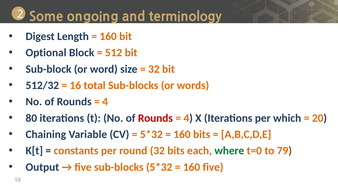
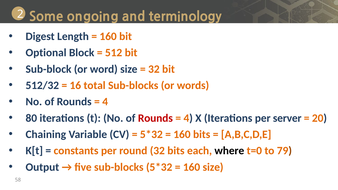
which: which -> server
where colour: green -> black
160 five: five -> size
